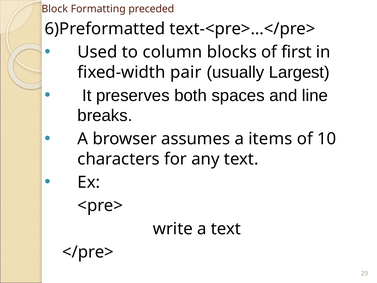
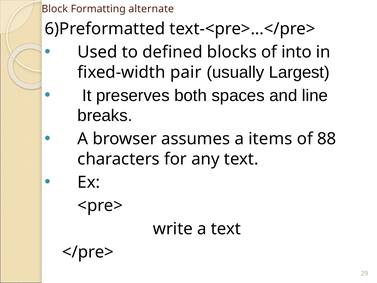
preceded: preceded -> alternate
column: column -> defined
first: first -> into
10: 10 -> 88
